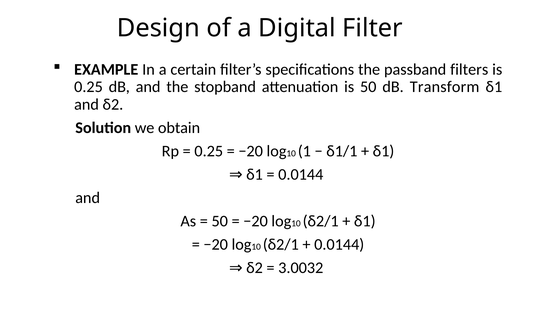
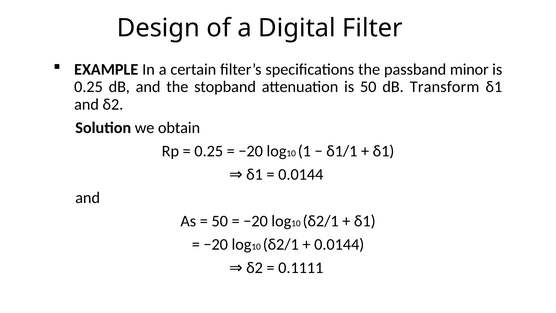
filters: filters -> minor
3.0032: 3.0032 -> 0.1111
